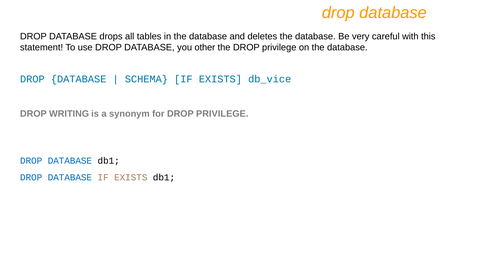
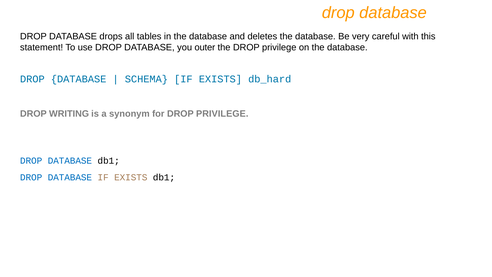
other: other -> outer
db_vice: db_vice -> db_hard
